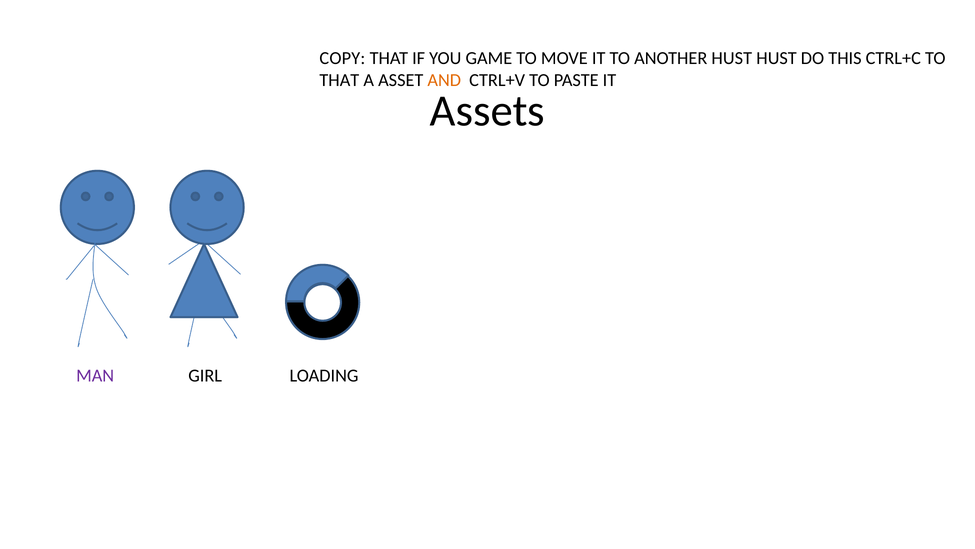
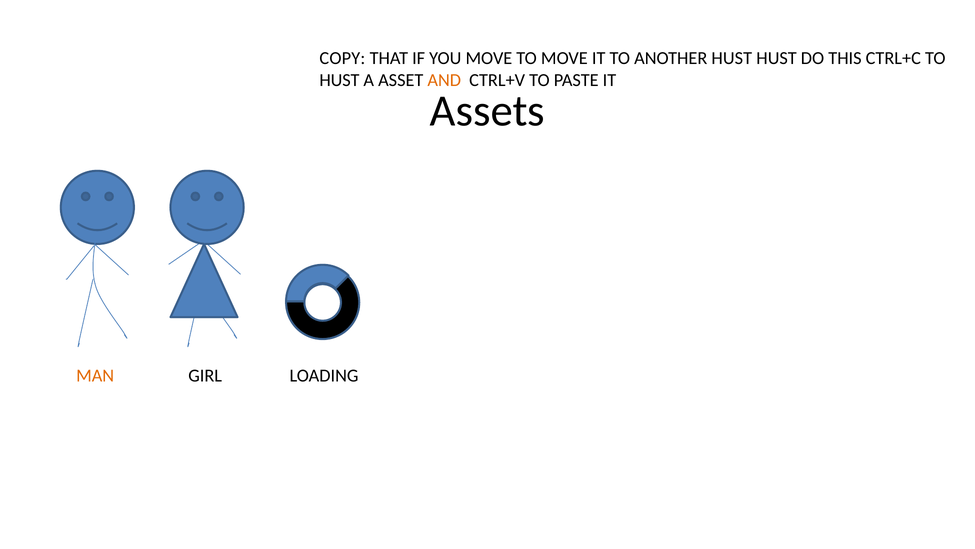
YOU GAME: GAME -> MOVE
THAT at (339, 80): THAT -> HUST
MAN colour: purple -> orange
